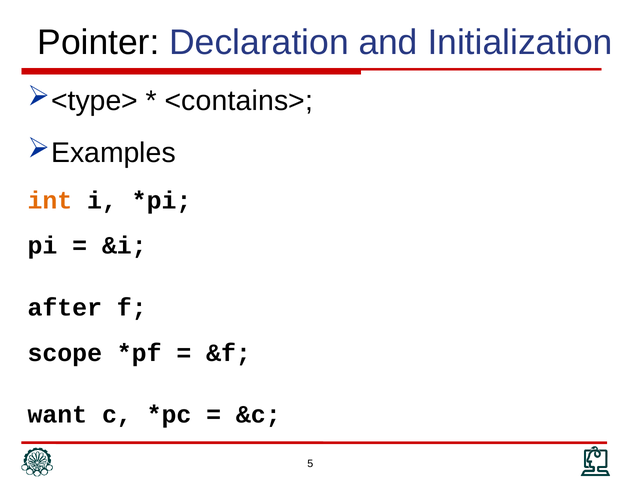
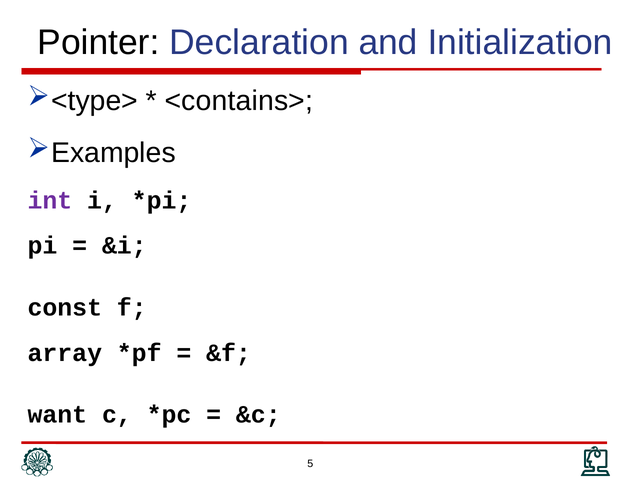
int colour: orange -> purple
after: after -> const
scope: scope -> array
